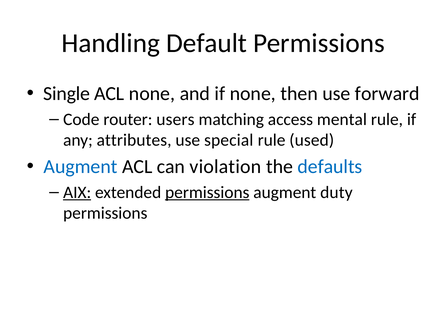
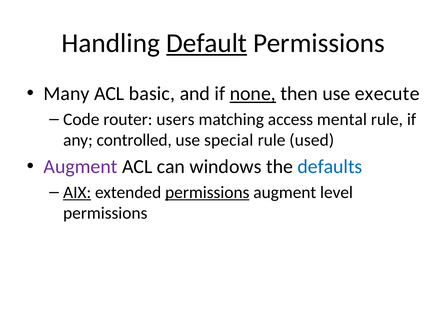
Default underline: none -> present
Single: Single -> Many
ACL none: none -> basic
none at (253, 94) underline: none -> present
forward: forward -> execute
attributes: attributes -> controlled
Augment at (81, 167) colour: blue -> purple
violation: violation -> windows
duty: duty -> level
